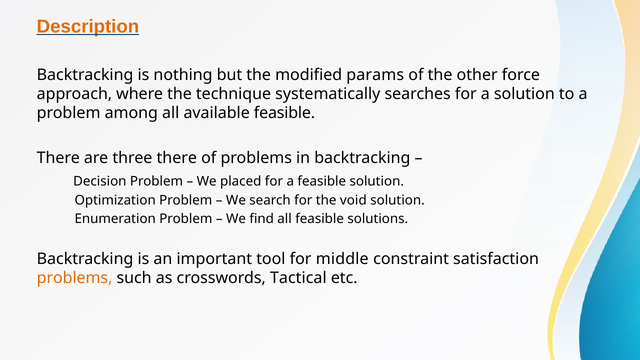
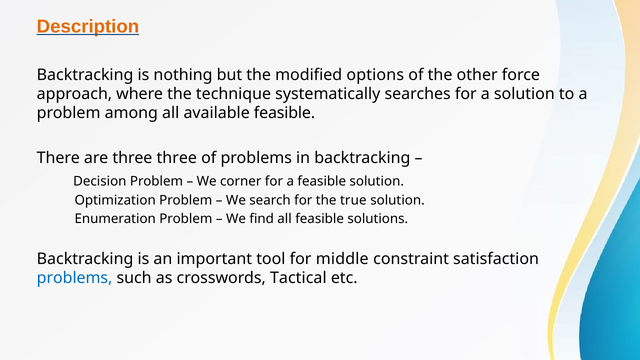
params: params -> options
three there: there -> three
placed: placed -> corner
void: void -> true
problems at (75, 278) colour: orange -> blue
